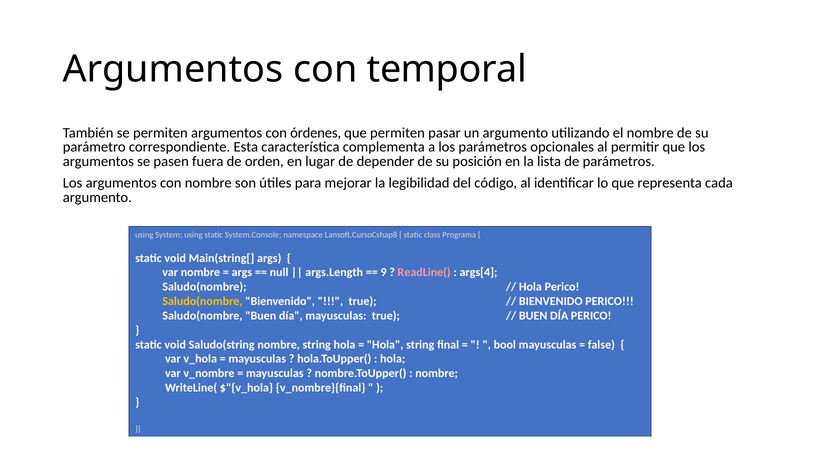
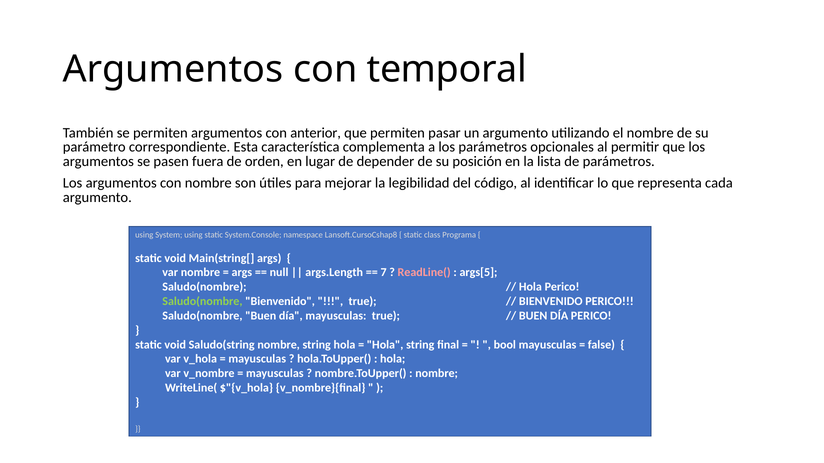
órdenes: órdenes -> anterior
9: 9 -> 7
args[4: args[4 -> args[5
Saludo(nombre at (202, 302) colour: yellow -> light green
